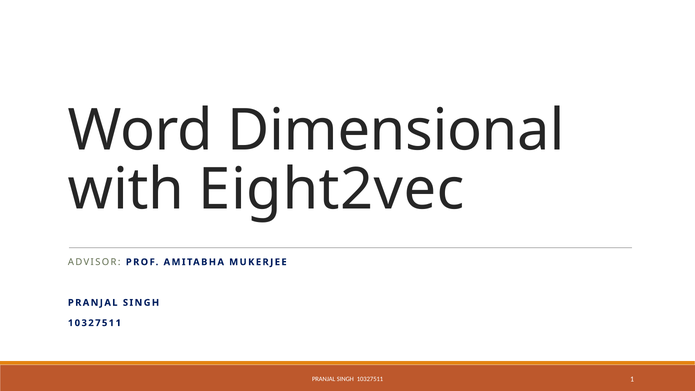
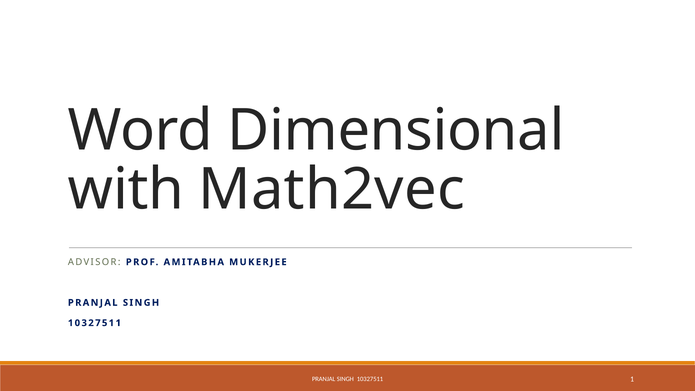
Eight2vec: Eight2vec -> Math2vec
